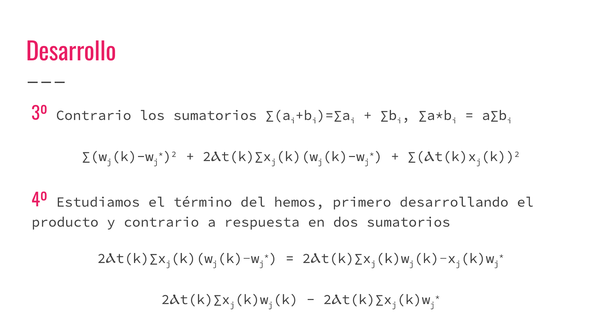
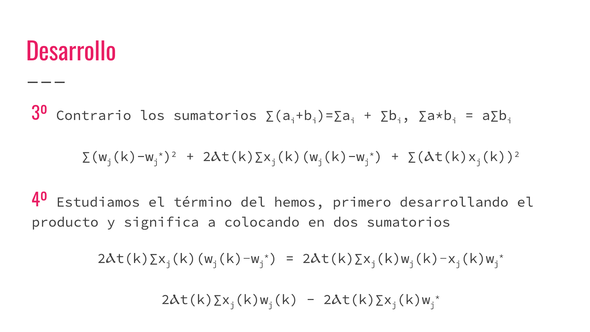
y contrario: contrario -> significa
respuesta: respuesta -> colocando
